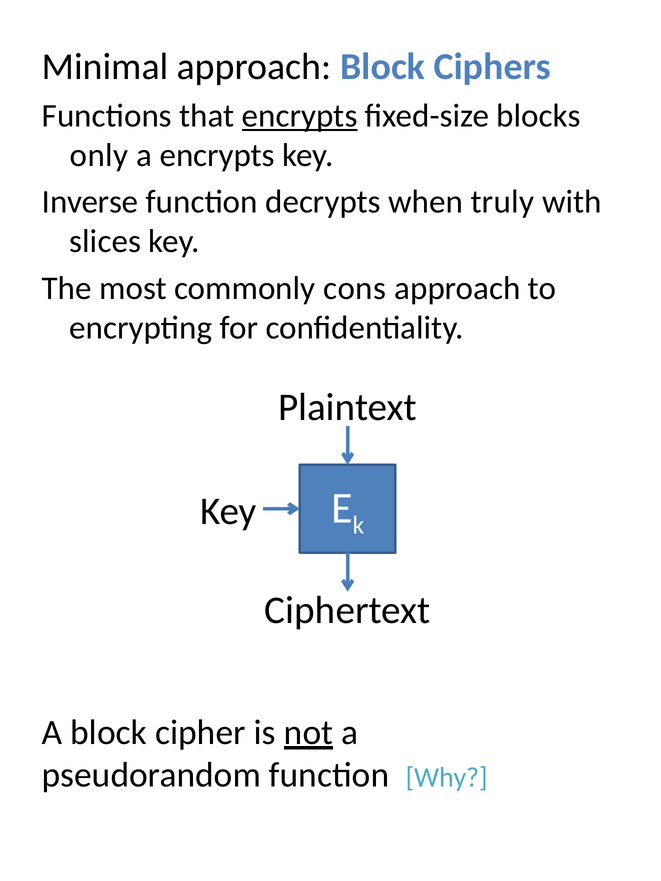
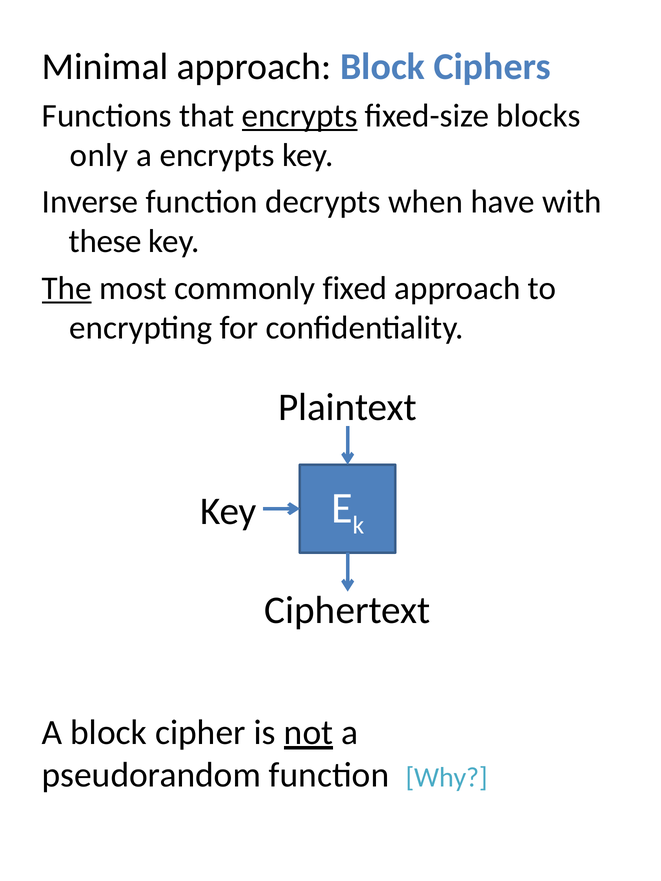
truly: truly -> have
slices: slices -> these
The underline: none -> present
cons: cons -> fixed
